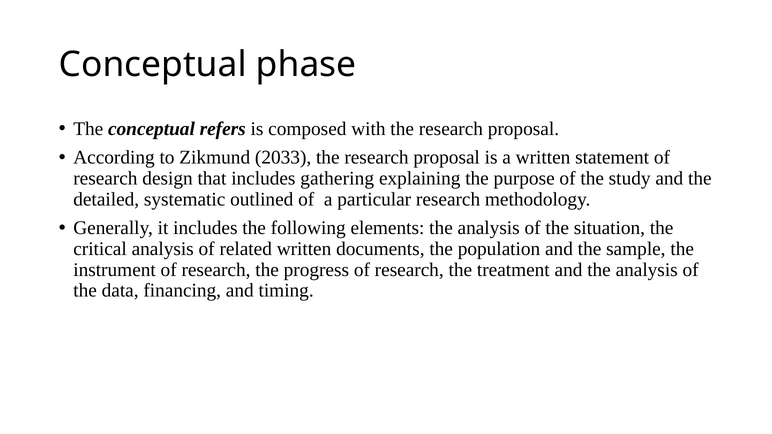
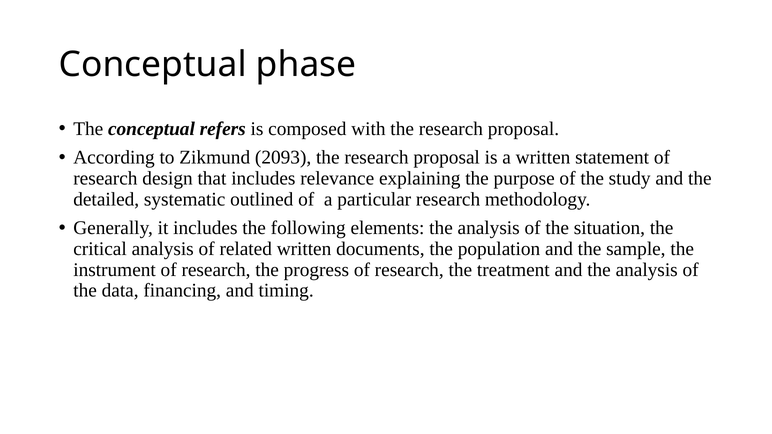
2033: 2033 -> 2093
gathering: gathering -> relevance
